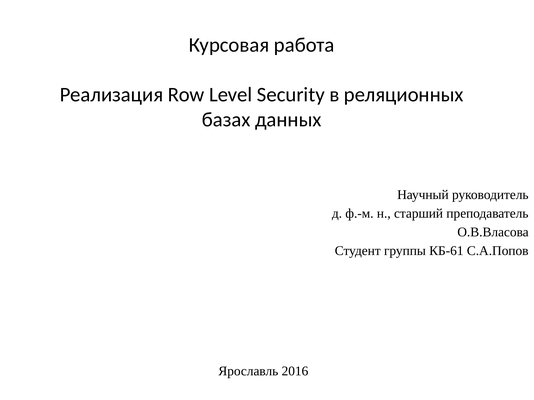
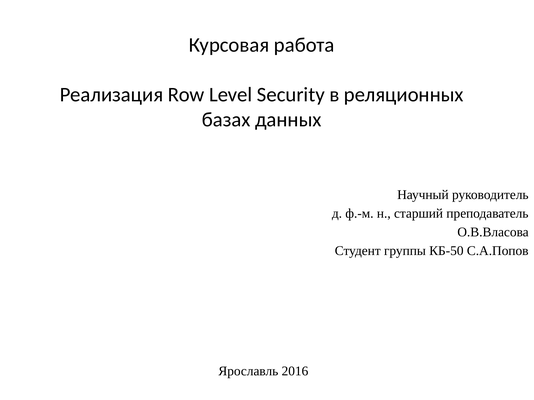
КБ-61: КБ-61 -> КБ-50
